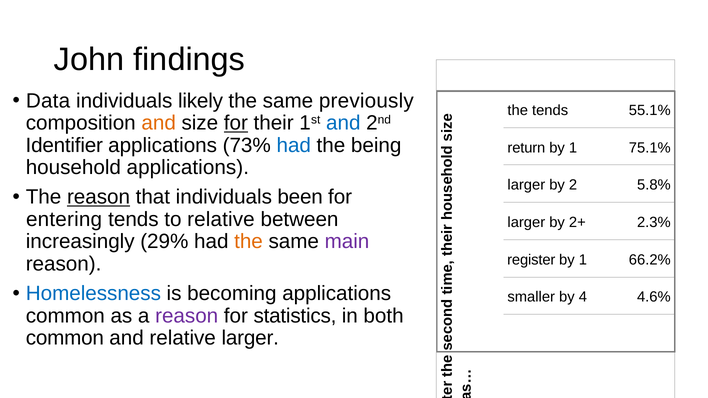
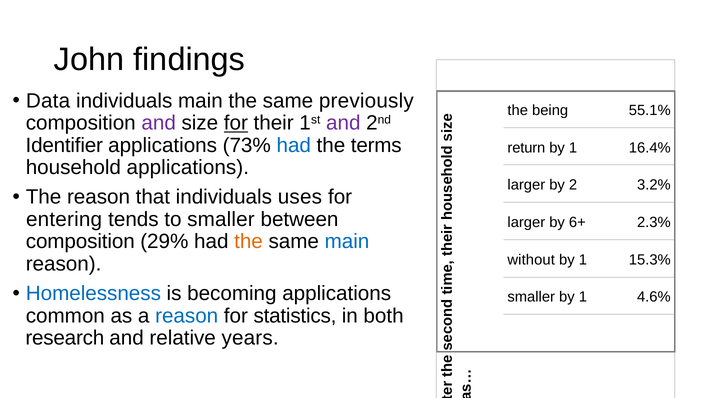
individuals likely: likely -> main
the tends: tends -> being
and at (159, 123) colour: orange -> purple
and at (343, 123) colour: blue -> purple
being: being -> terms
75.1%: 75.1% -> 16.4%
5.8%: 5.8% -> 3.2%
reason at (99, 197) underline: present -> none
been: been -> uses
to relative: relative -> smaller
2+: 2+ -> 6+
increasingly at (80, 242): increasingly -> composition
main at (347, 242) colour: purple -> blue
register: register -> without
66.2%: 66.2% -> 15.3%
smaller by 4: 4 -> 1
reason at (187, 316) colour: purple -> blue
common at (65, 338): common -> research
relative larger: larger -> years
